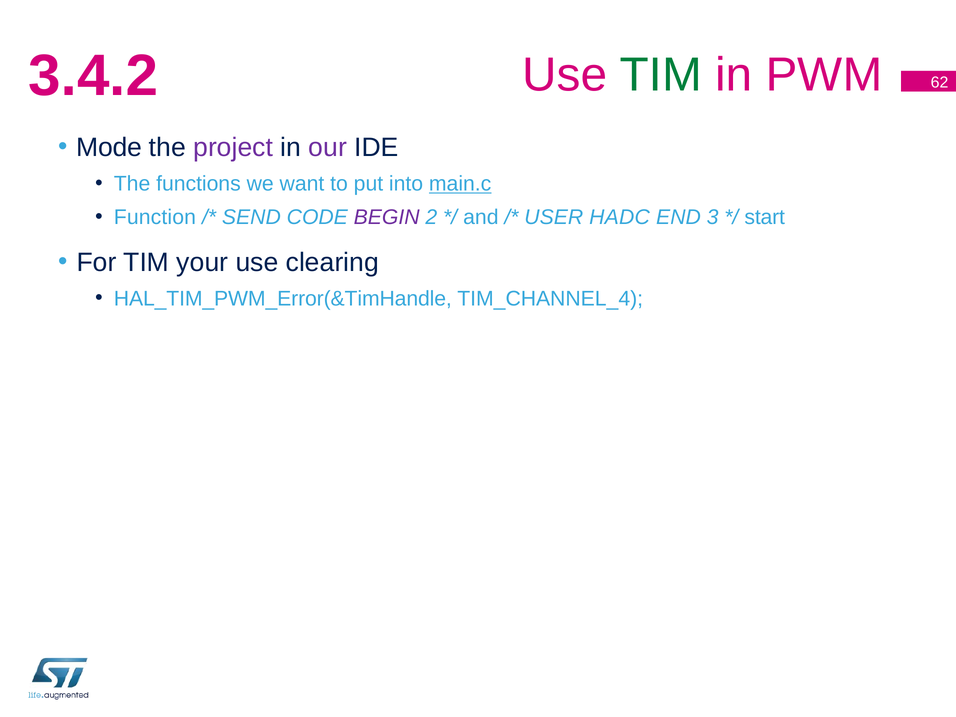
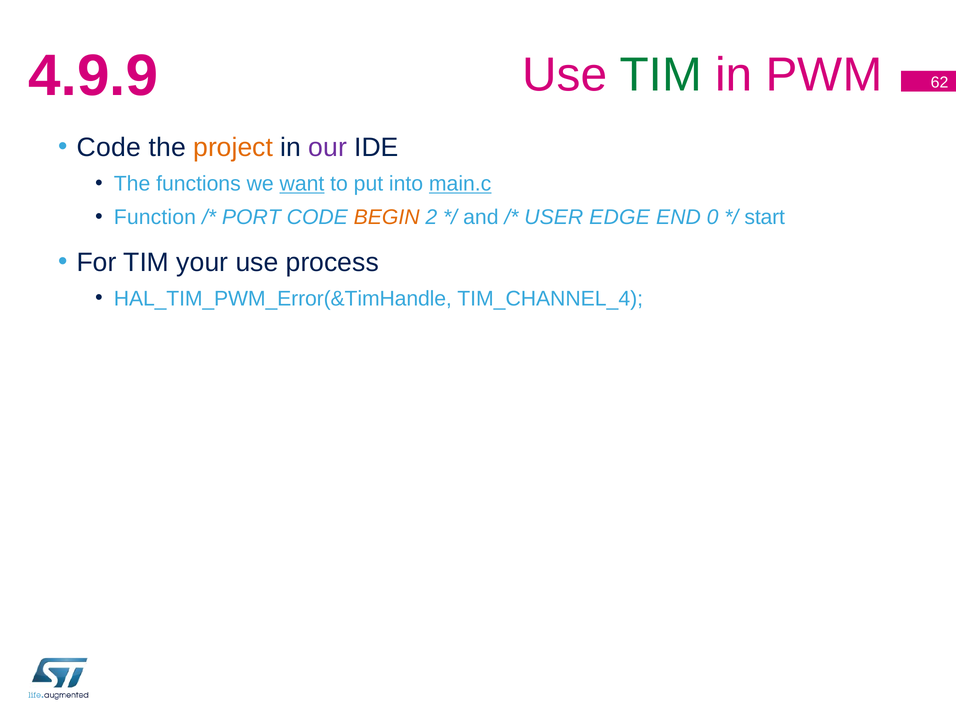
3.4.2: 3.4.2 -> 4.9.9
Mode at (109, 148): Mode -> Code
project colour: purple -> orange
want underline: none -> present
SEND: SEND -> PORT
BEGIN colour: purple -> orange
HADC: HADC -> EDGE
3: 3 -> 0
clearing: clearing -> process
